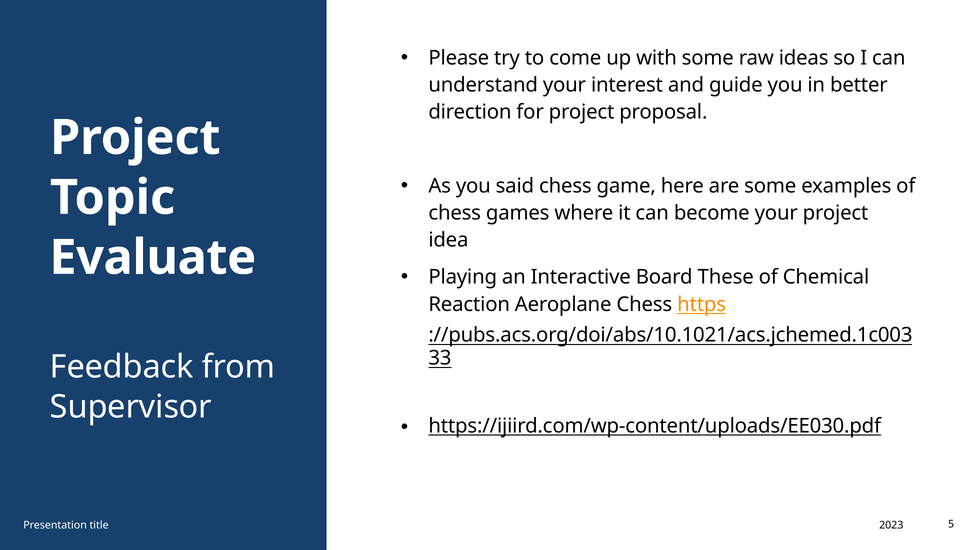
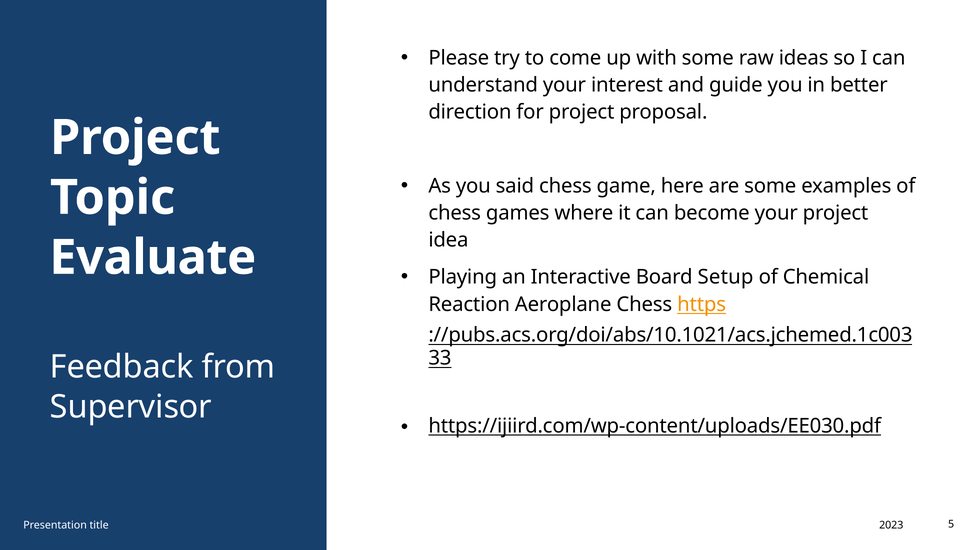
These: These -> Setup
